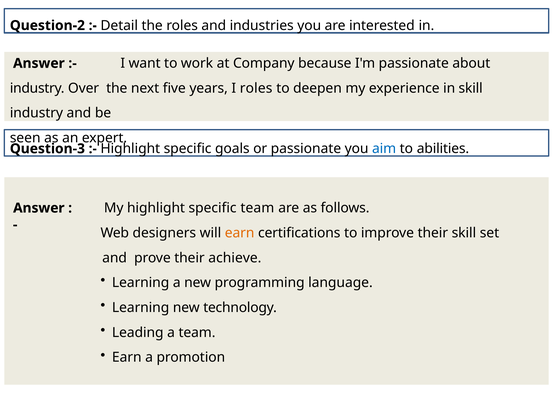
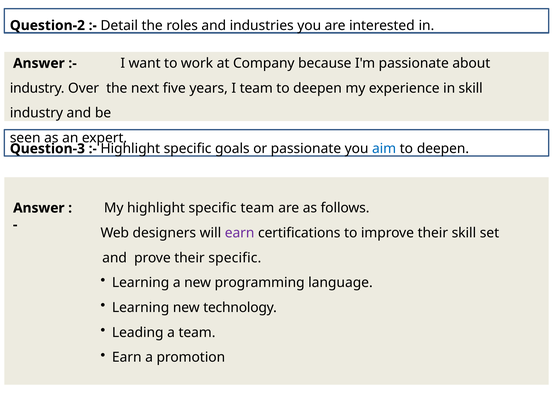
I roles: roles -> team
abilities at (443, 149): abilities -> deepen
earn at (240, 233) colour: orange -> purple
their achieve: achieve -> specific
